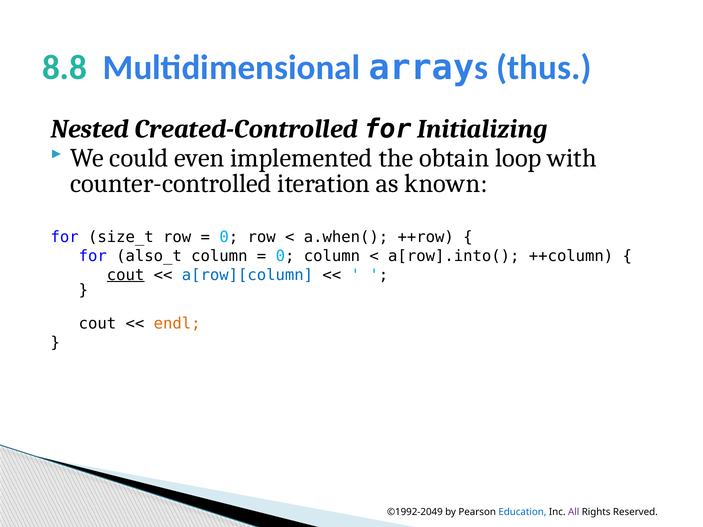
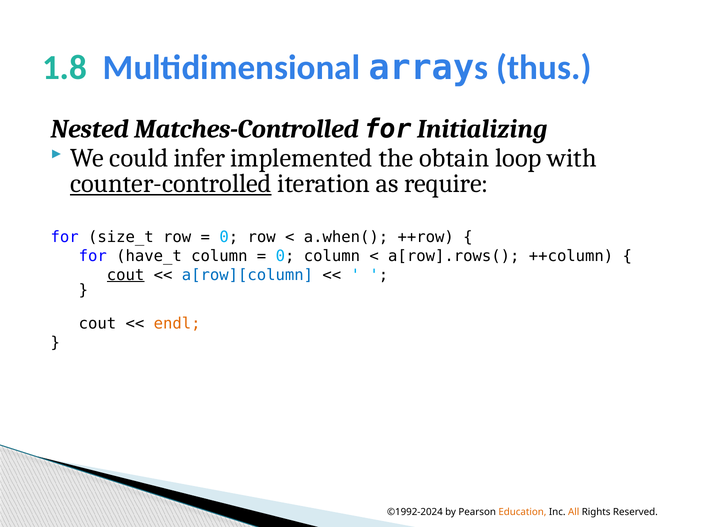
8.8: 8.8 -> 1.8
Created-Controlled: Created-Controlled -> Matches-Controlled
even: even -> infer
counter-controlled underline: none -> present
known: known -> require
also_t: also_t -> have_t
a[row].into(: a[row].into( -> a[row].rows(
©1992-2049: ©1992-2049 -> ©1992-2024
Education colour: blue -> orange
All colour: purple -> orange
